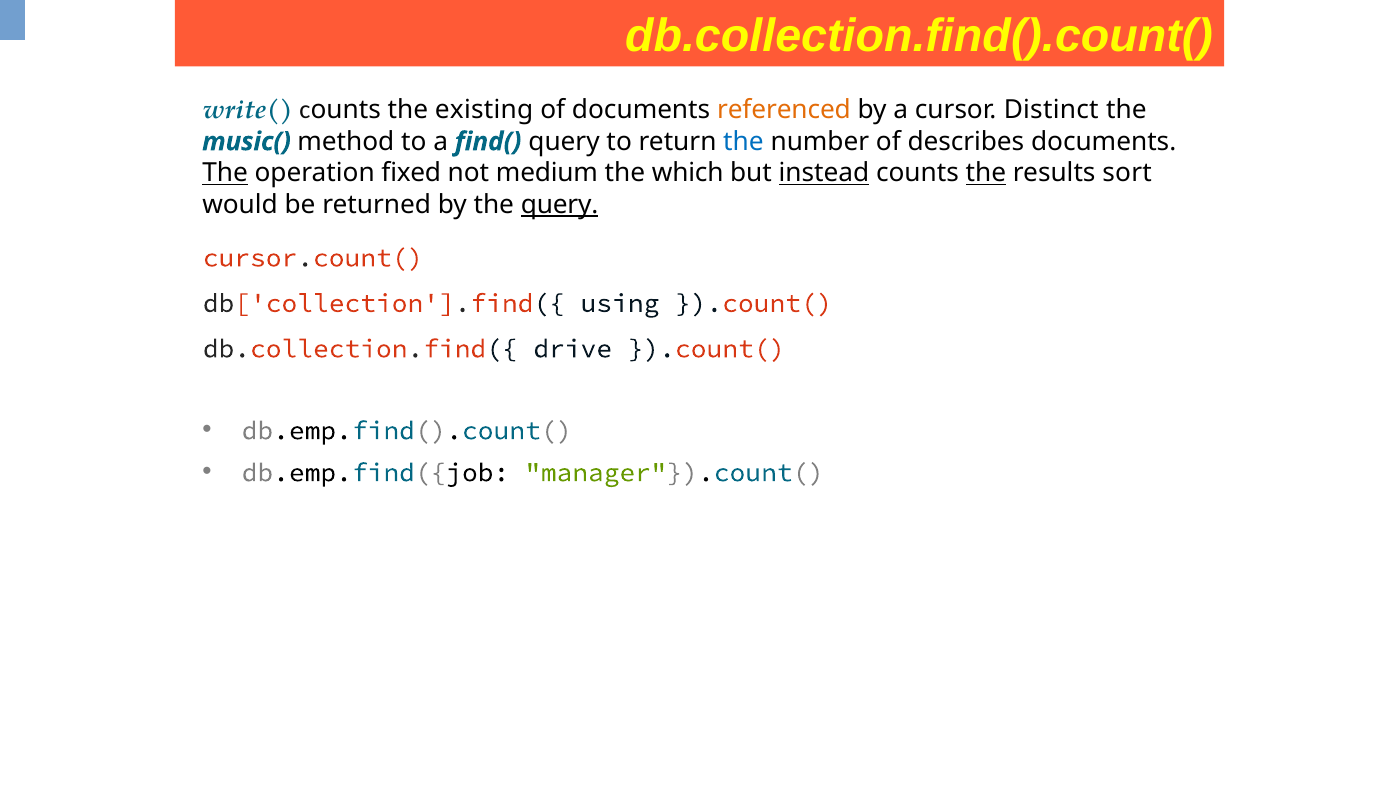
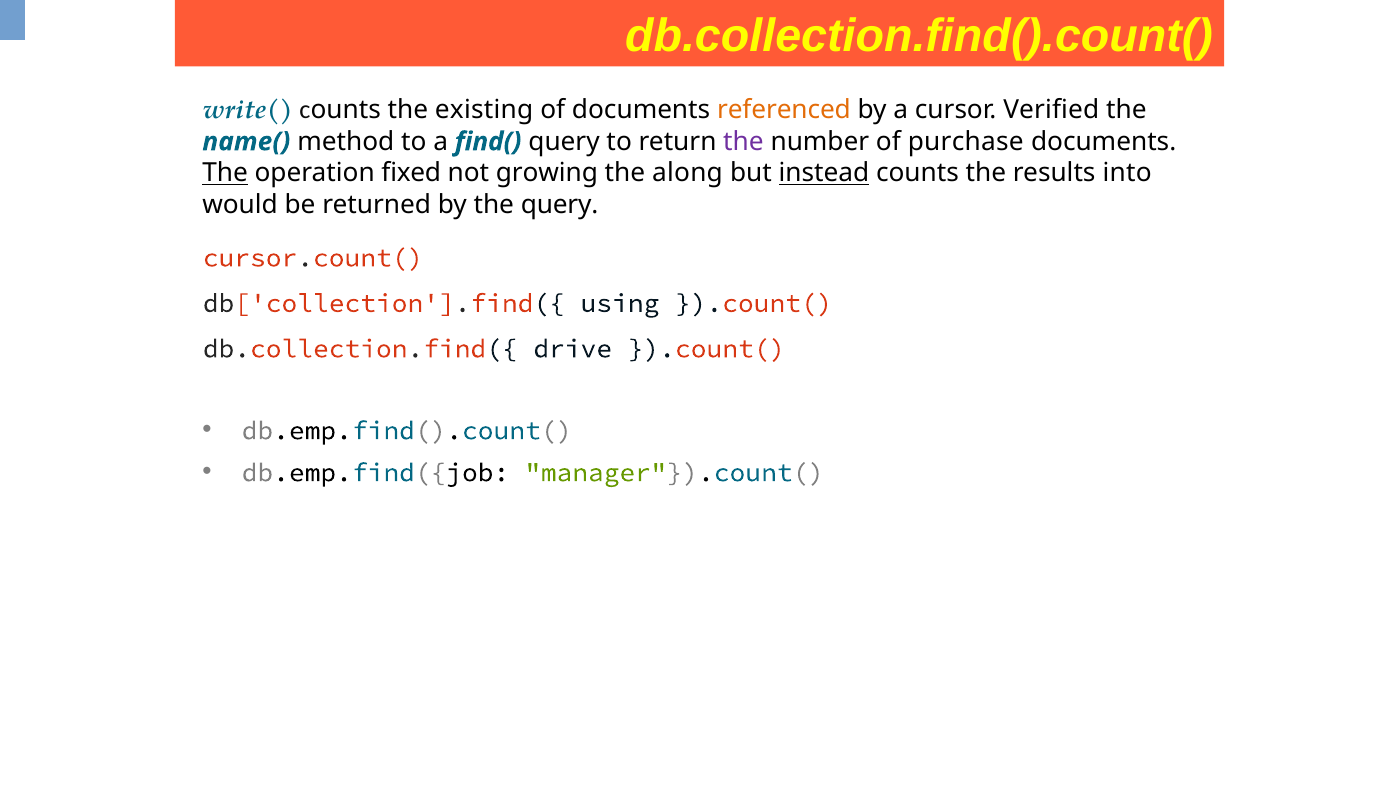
Distinct: Distinct -> Verified
music(: music( -> name(
the at (743, 142) colour: blue -> purple
describes: describes -> purchase
medium: medium -> growing
which: which -> along
the at (986, 173) underline: present -> none
sort: sort -> into
query at (560, 205) underline: present -> none
